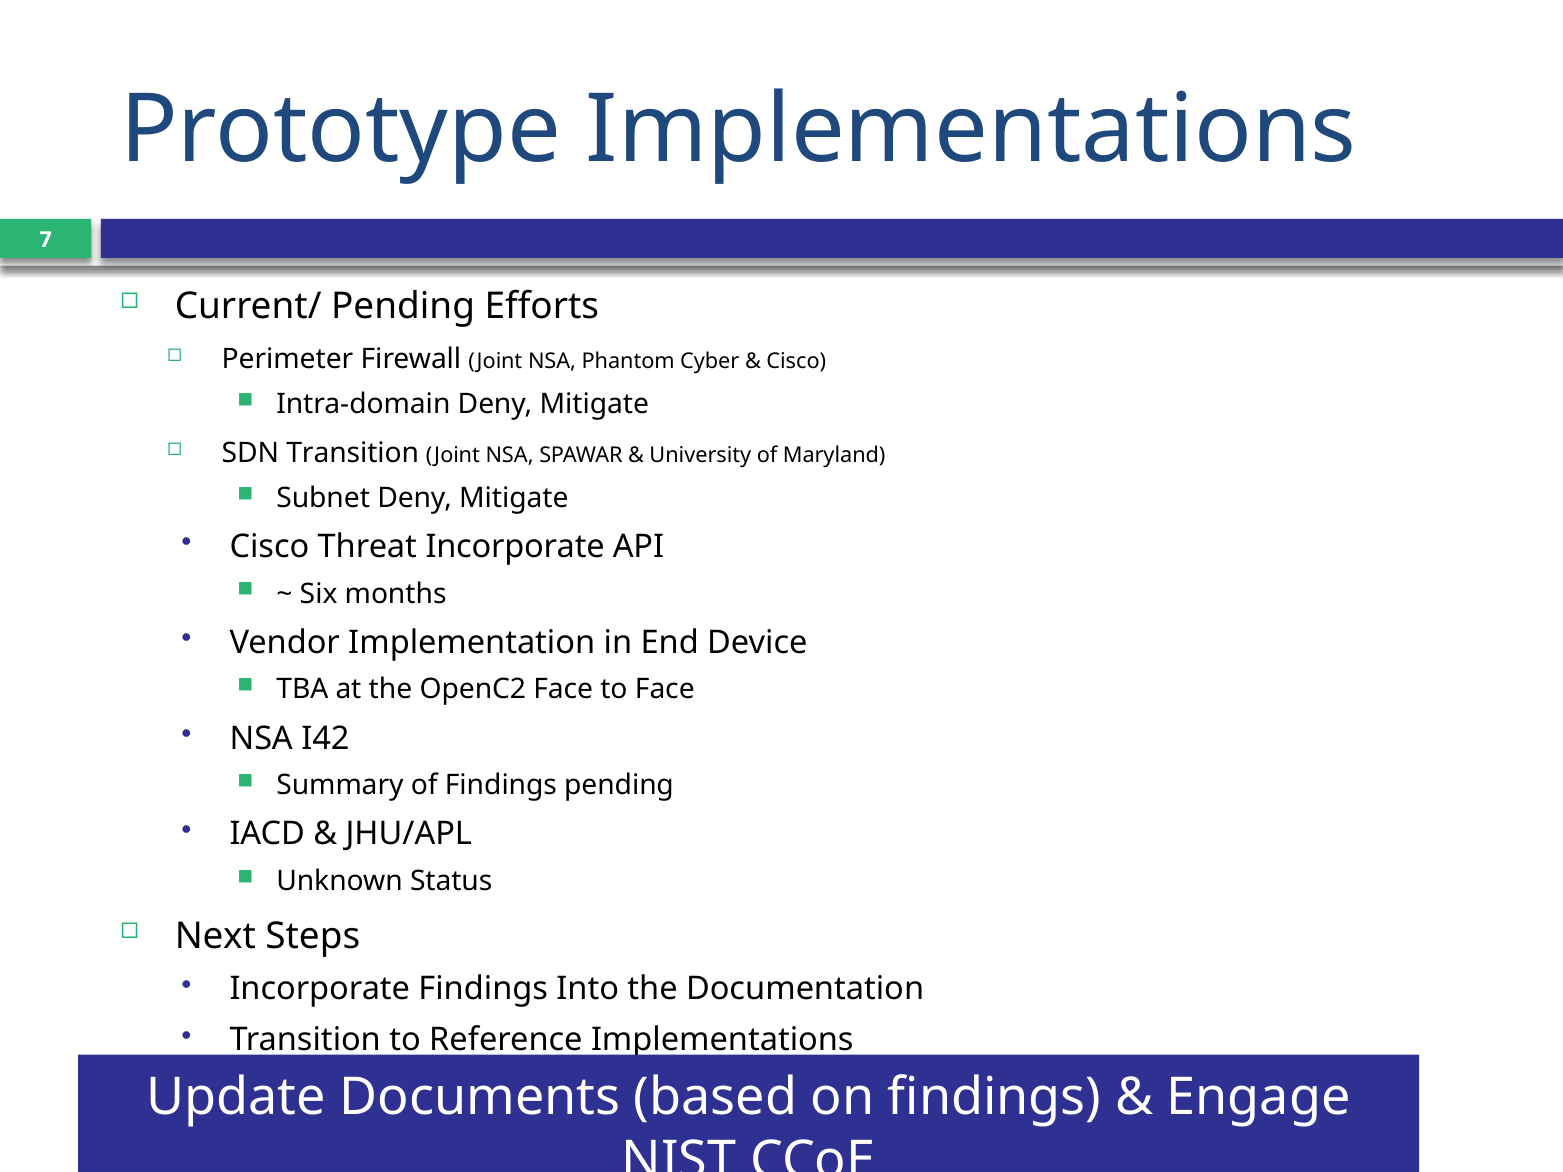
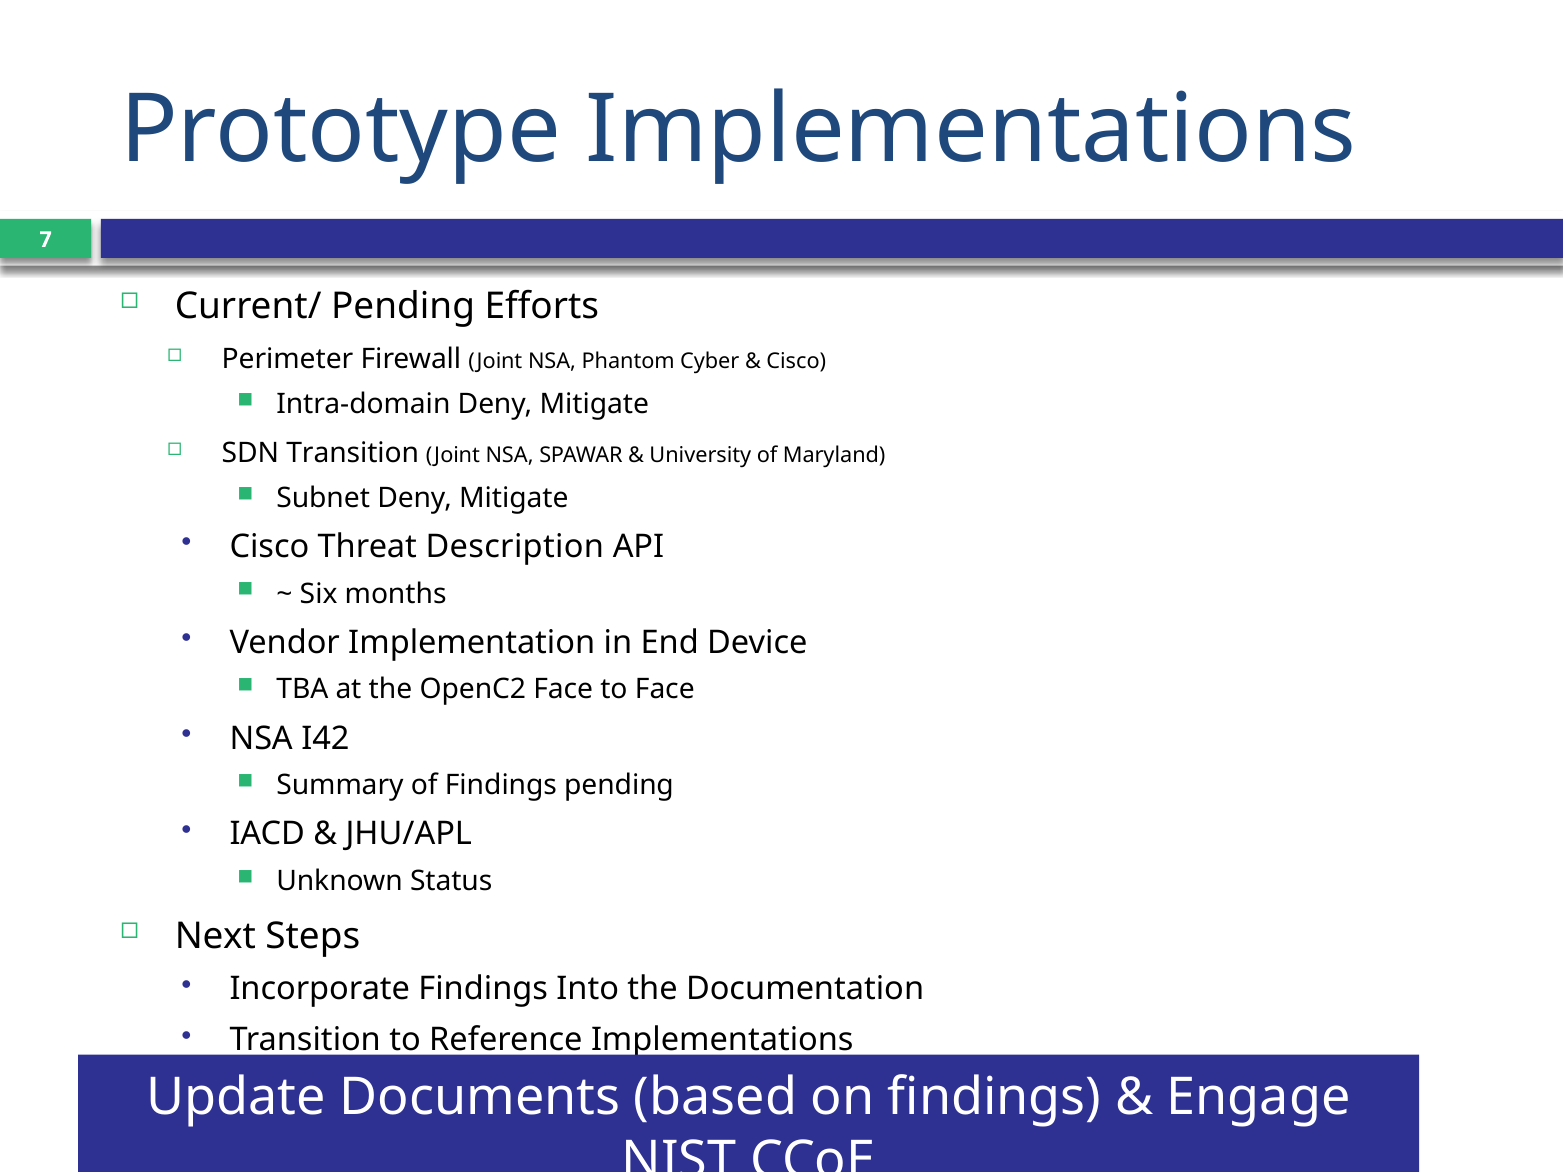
Threat Incorporate: Incorporate -> Description
